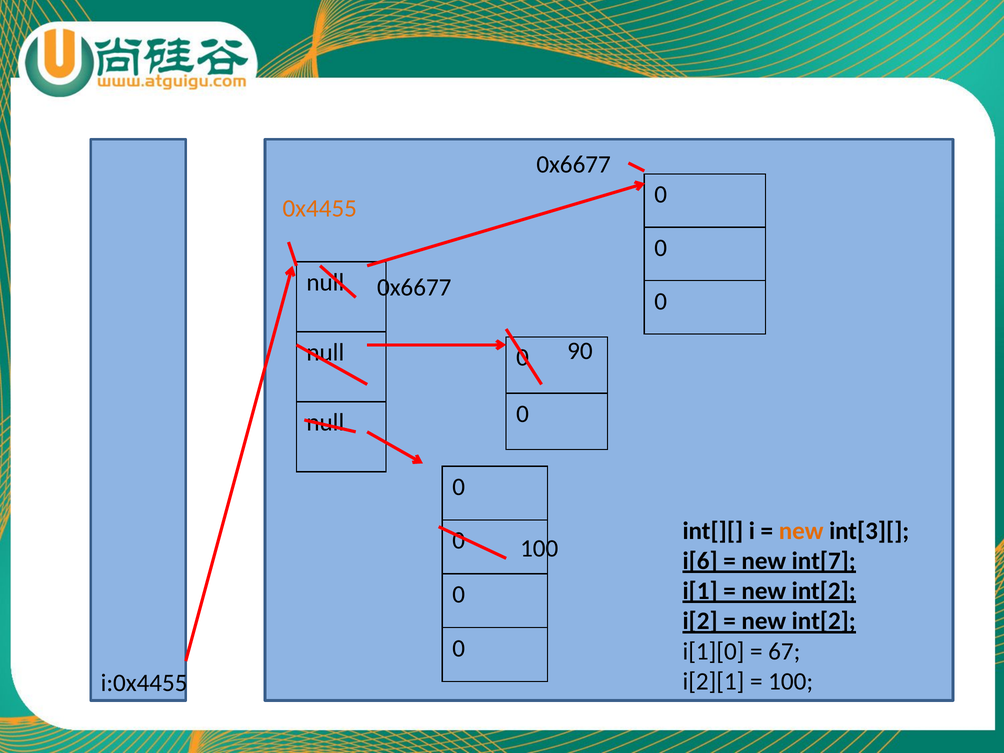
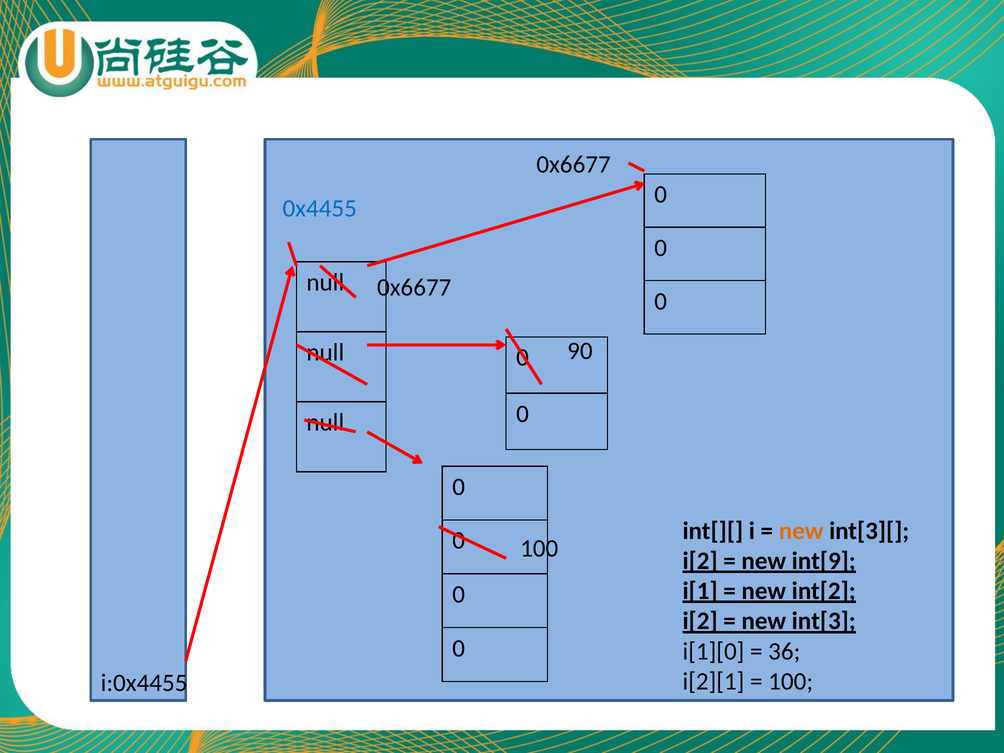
0x4455 colour: orange -> blue
i[6 at (700, 561): i[6 -> i[2
int[7: int[7 -> int[9
int[2 at (824, 621): int[2 -> int[3
67: 67 -> 36
